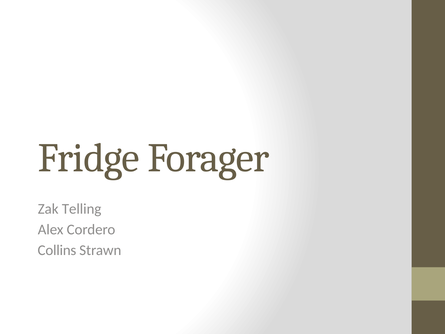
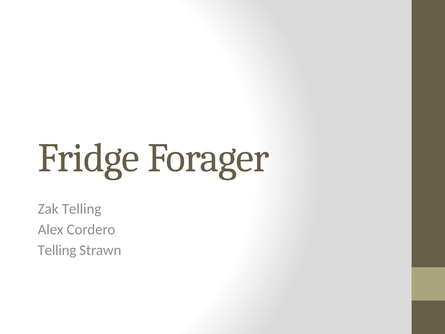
Collins at (57, 250): Collins -> Telling
